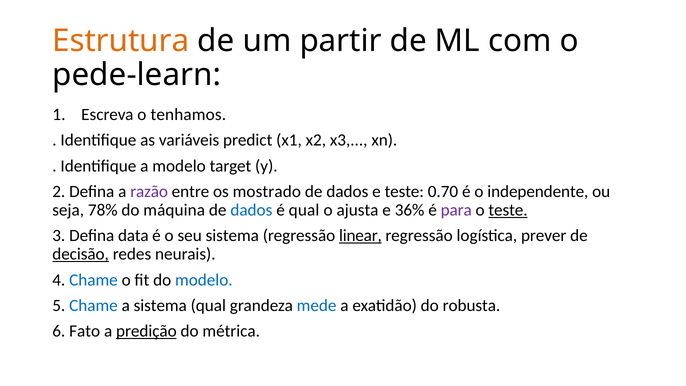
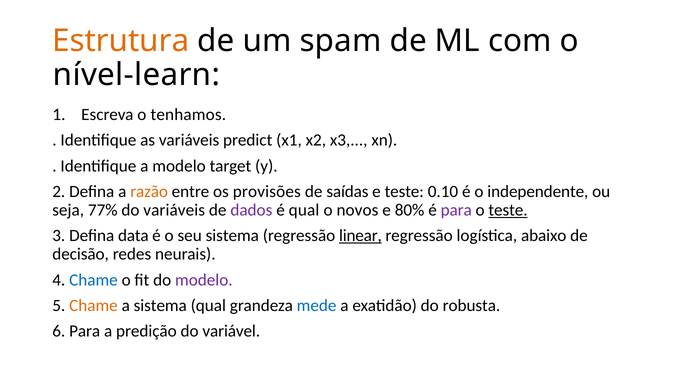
partir: partir -> spam
pede-learn: pede-learn -> nível-learn
razão colour: purple -> orange
mostrado: mostrado -> provisões
dados at (347, 191): dados -> saídas
0.70: 0.70 -> 0.10
78%: 78% -> 77%
do máquina: máquina -> variáveis
dados at (251, 210) colour: blue -> purple
ajusta: ajusta -> novos
36%: 36% -> 80%
prever: prever -> abaixo
decisão underline: present -> none
modelo at (204, 280) colour: blue -> purple
Chame at (93, 305) colour: blue -> orange
6 Fato: Fato -> Para
predição underline: present -> none
métrica: métrica -> variável
